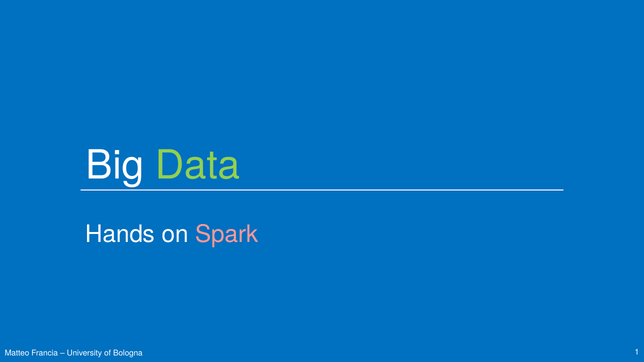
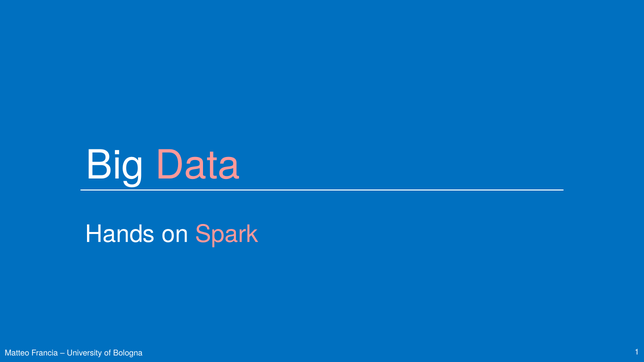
Data colour: light green -> pink
